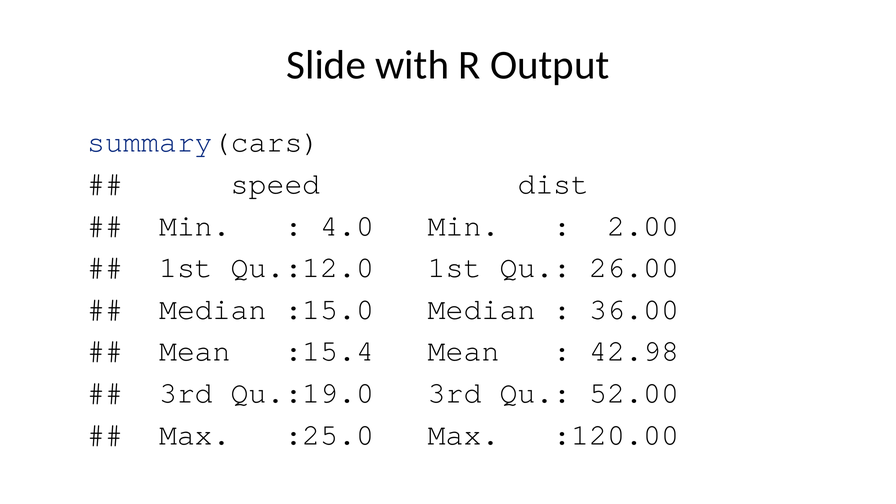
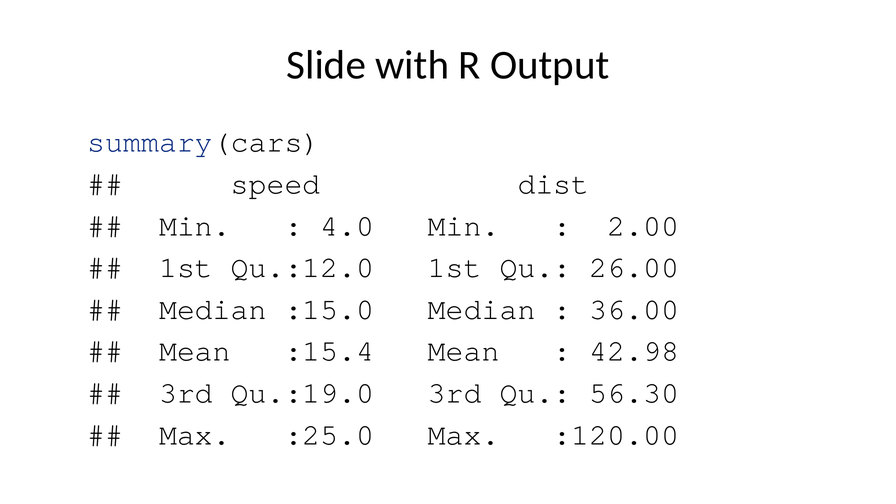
52.00: 52.00 -> 56.30
